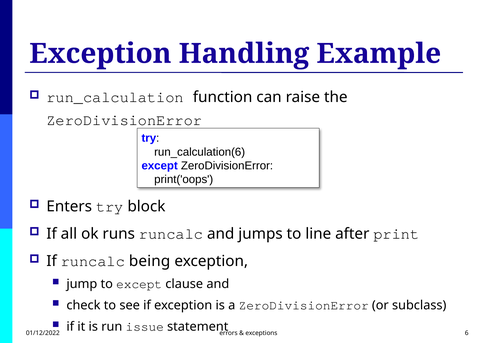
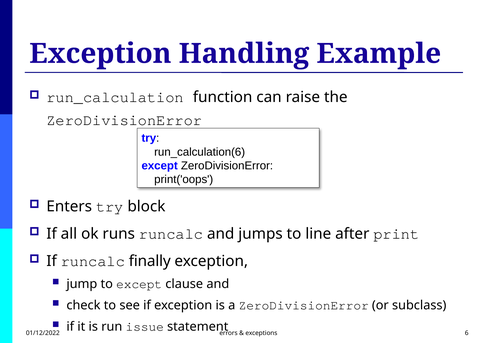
being: being -> finally
